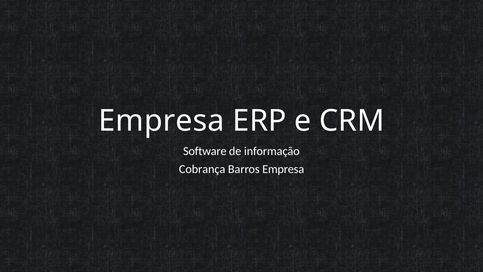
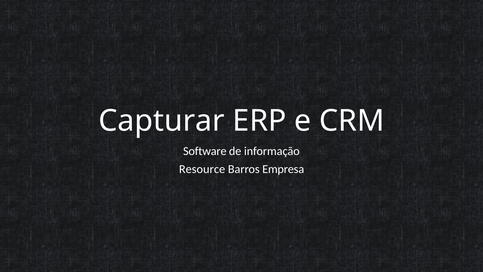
Empresa at (162, 121): Empresa -> Capturar
Cobrança: Cobrança -> Resource
